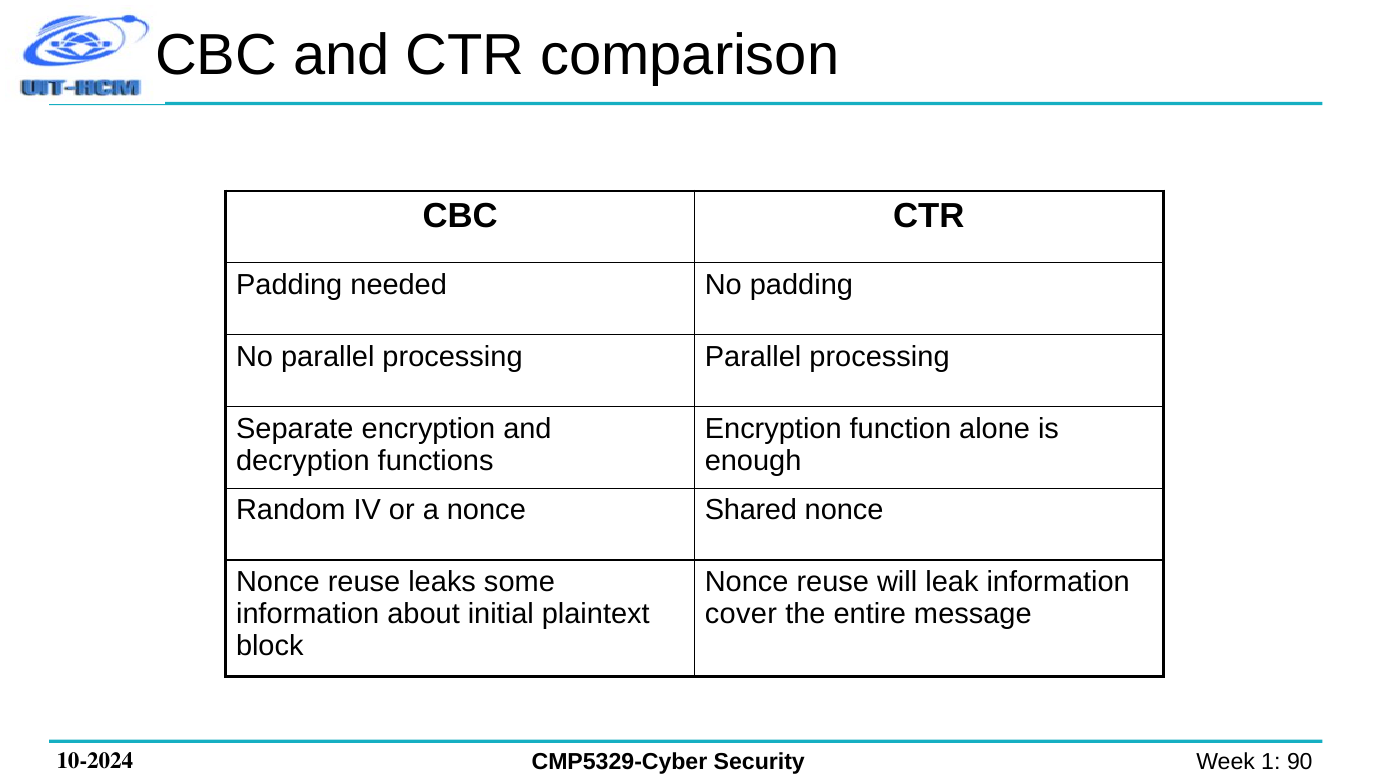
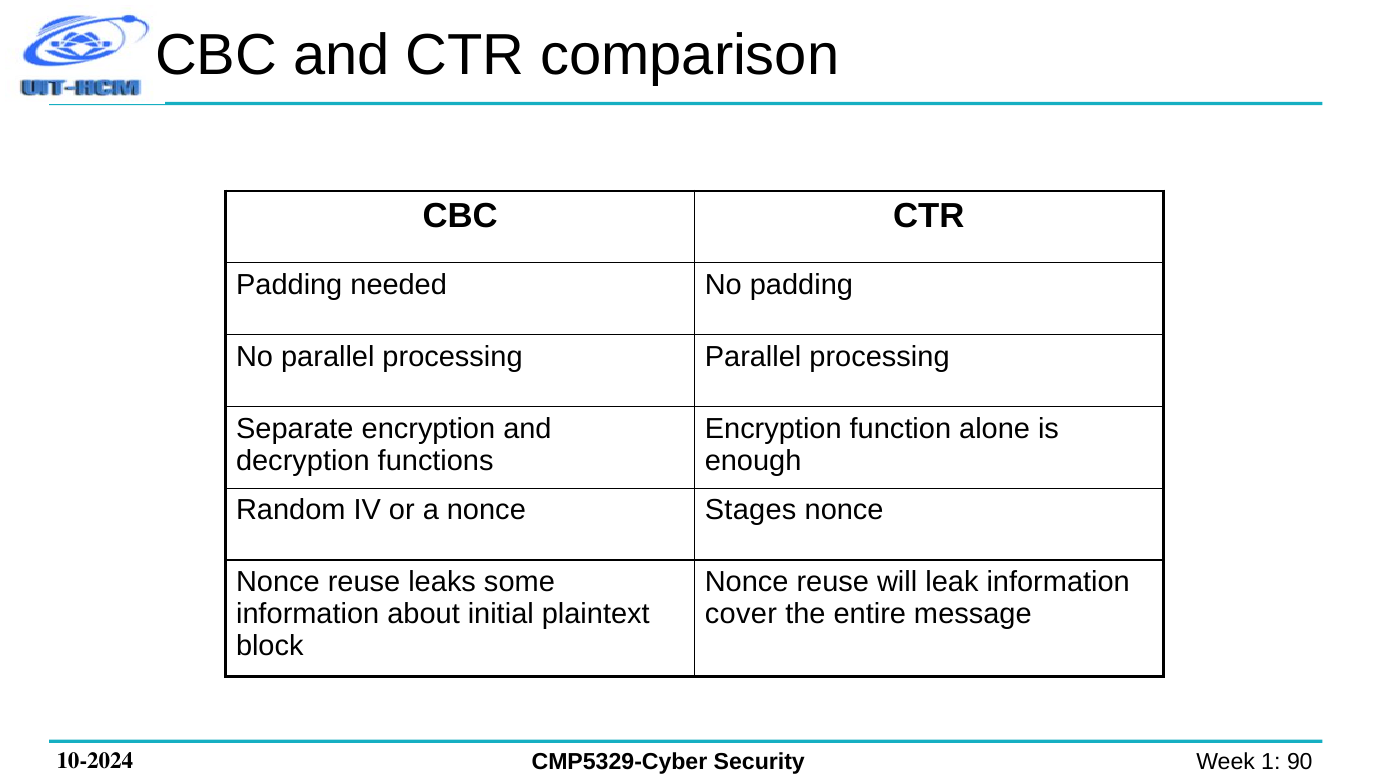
Shared: Shared -> Stages
